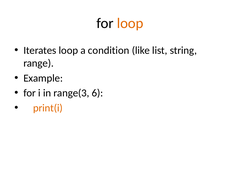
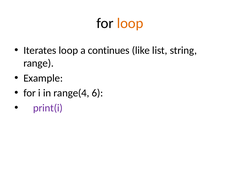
condition: condition -> continues
range(3: range(3 -> range(4
print(i colour: orange -> purple
